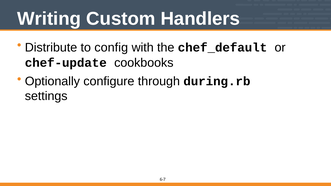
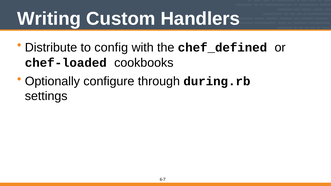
chef_default: chef_default -> chef_defined
chef-update: chef-update -> chef-loaded
